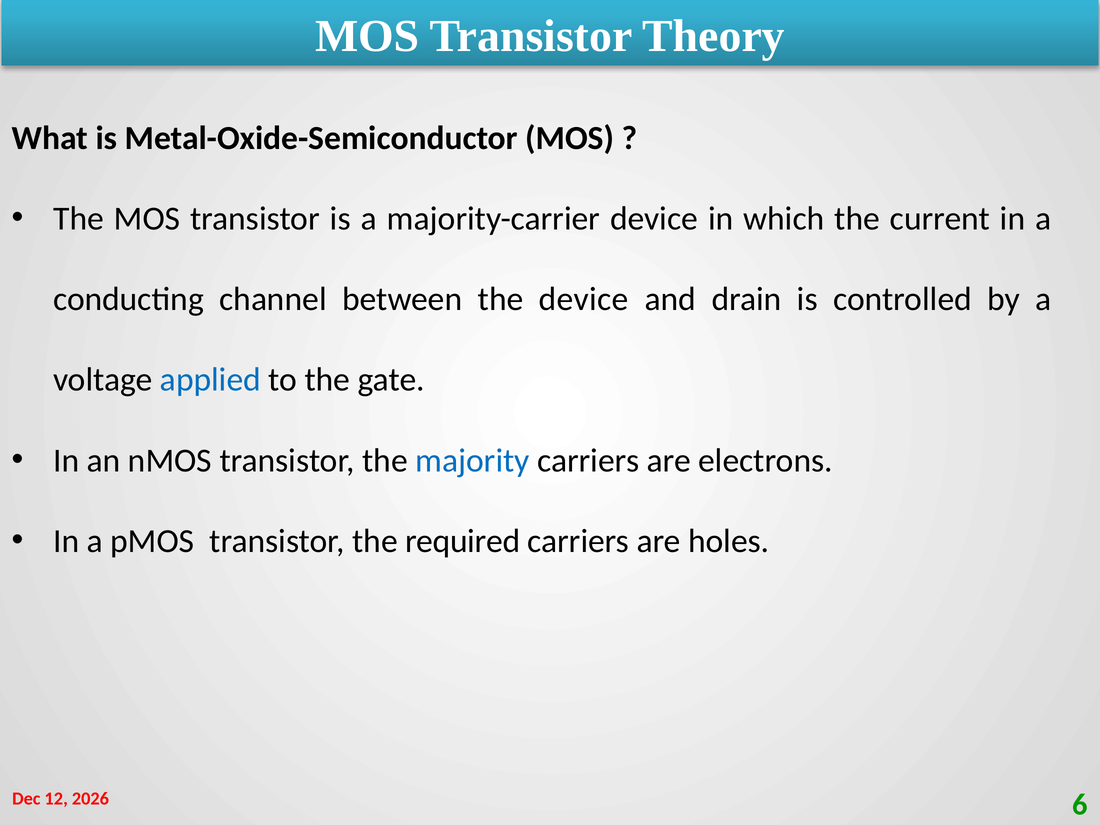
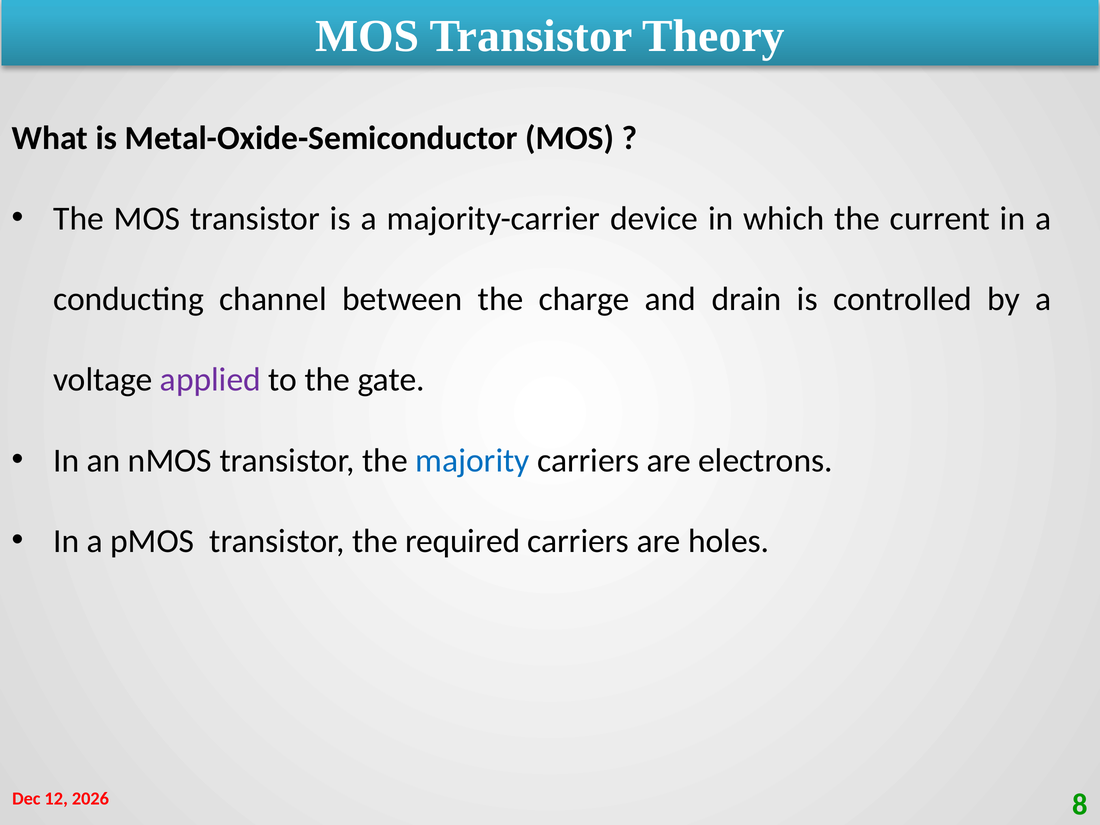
the device: device -> charge
applied colour: blue -> purple
6: 6 -> 8
